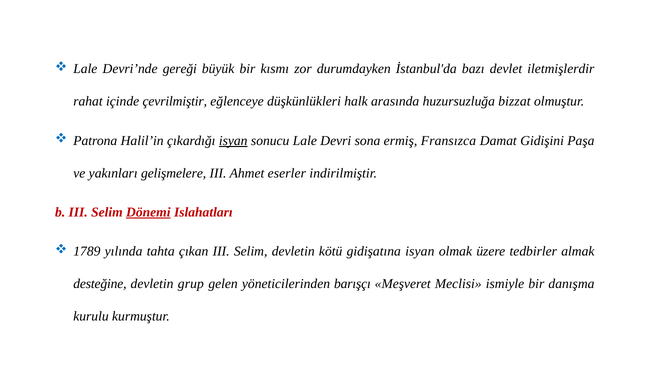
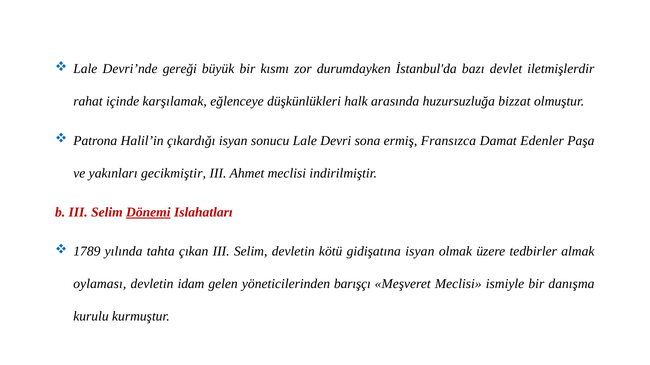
çevrilmiştir: çevrilmiştir -> karşılamak
isyan at (233, 141) underline: present -> none
Gidişini: Gidişini -> Edenler
gelişmelere: gelişmelere -> gecikmiştir
Ahmet eserler: eserler -> meclisi
desteğine: desteğine -> oylaması
grup: grup -> idam
